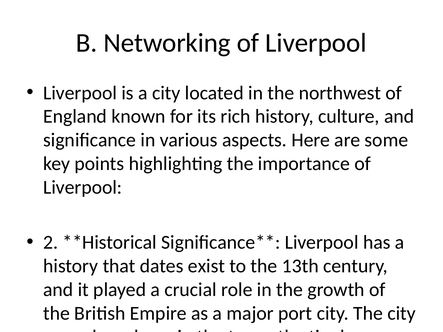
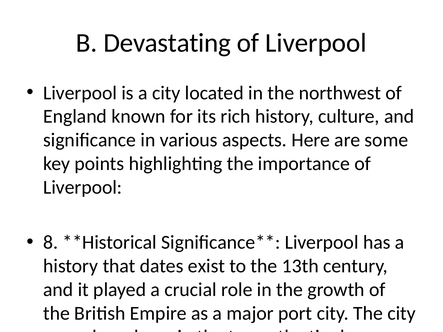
Networking: Networking -> Devastating
2 at (51, 243): 2 -> 8
